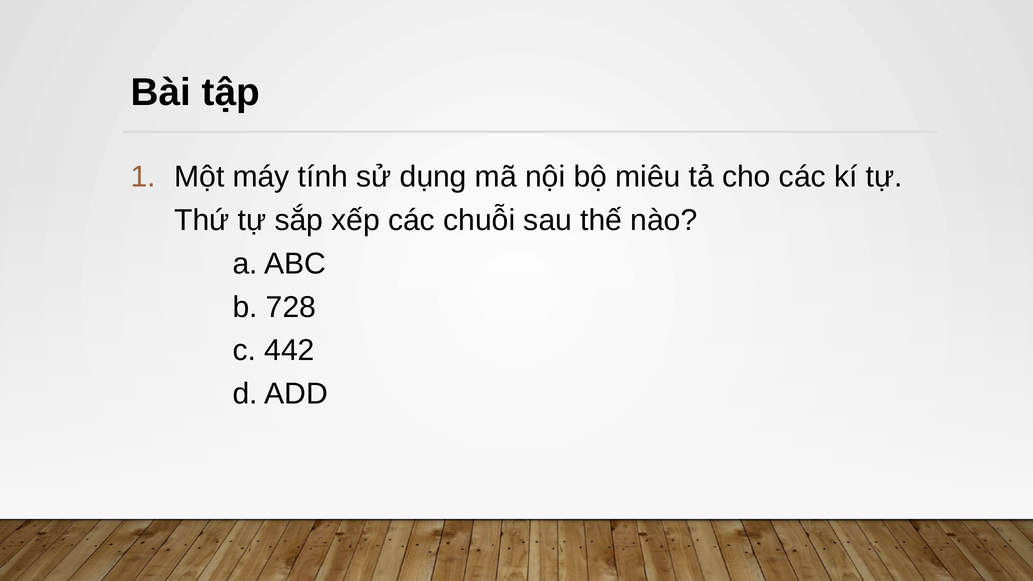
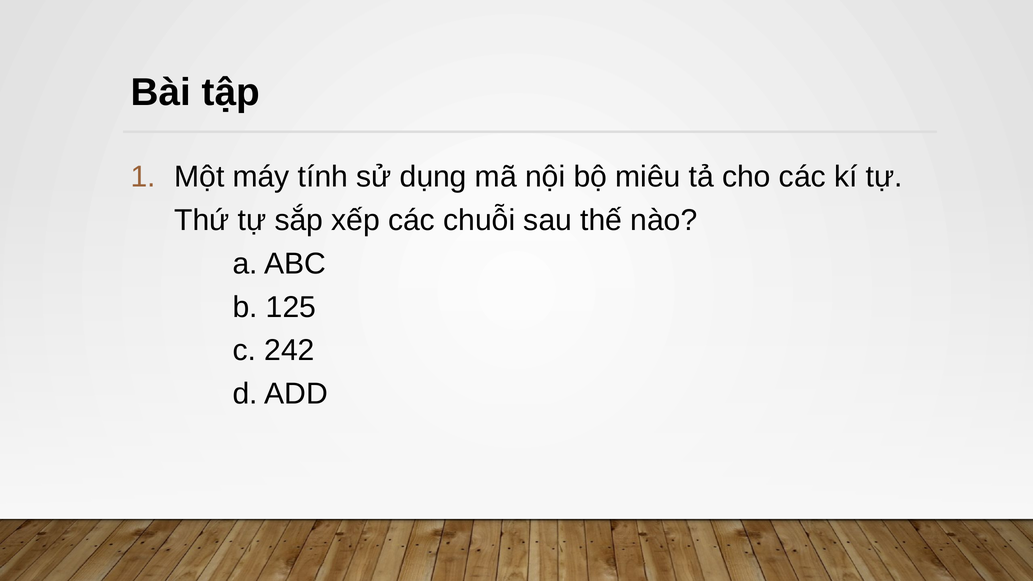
728: 728 -> 125
442: 442 -> 242
